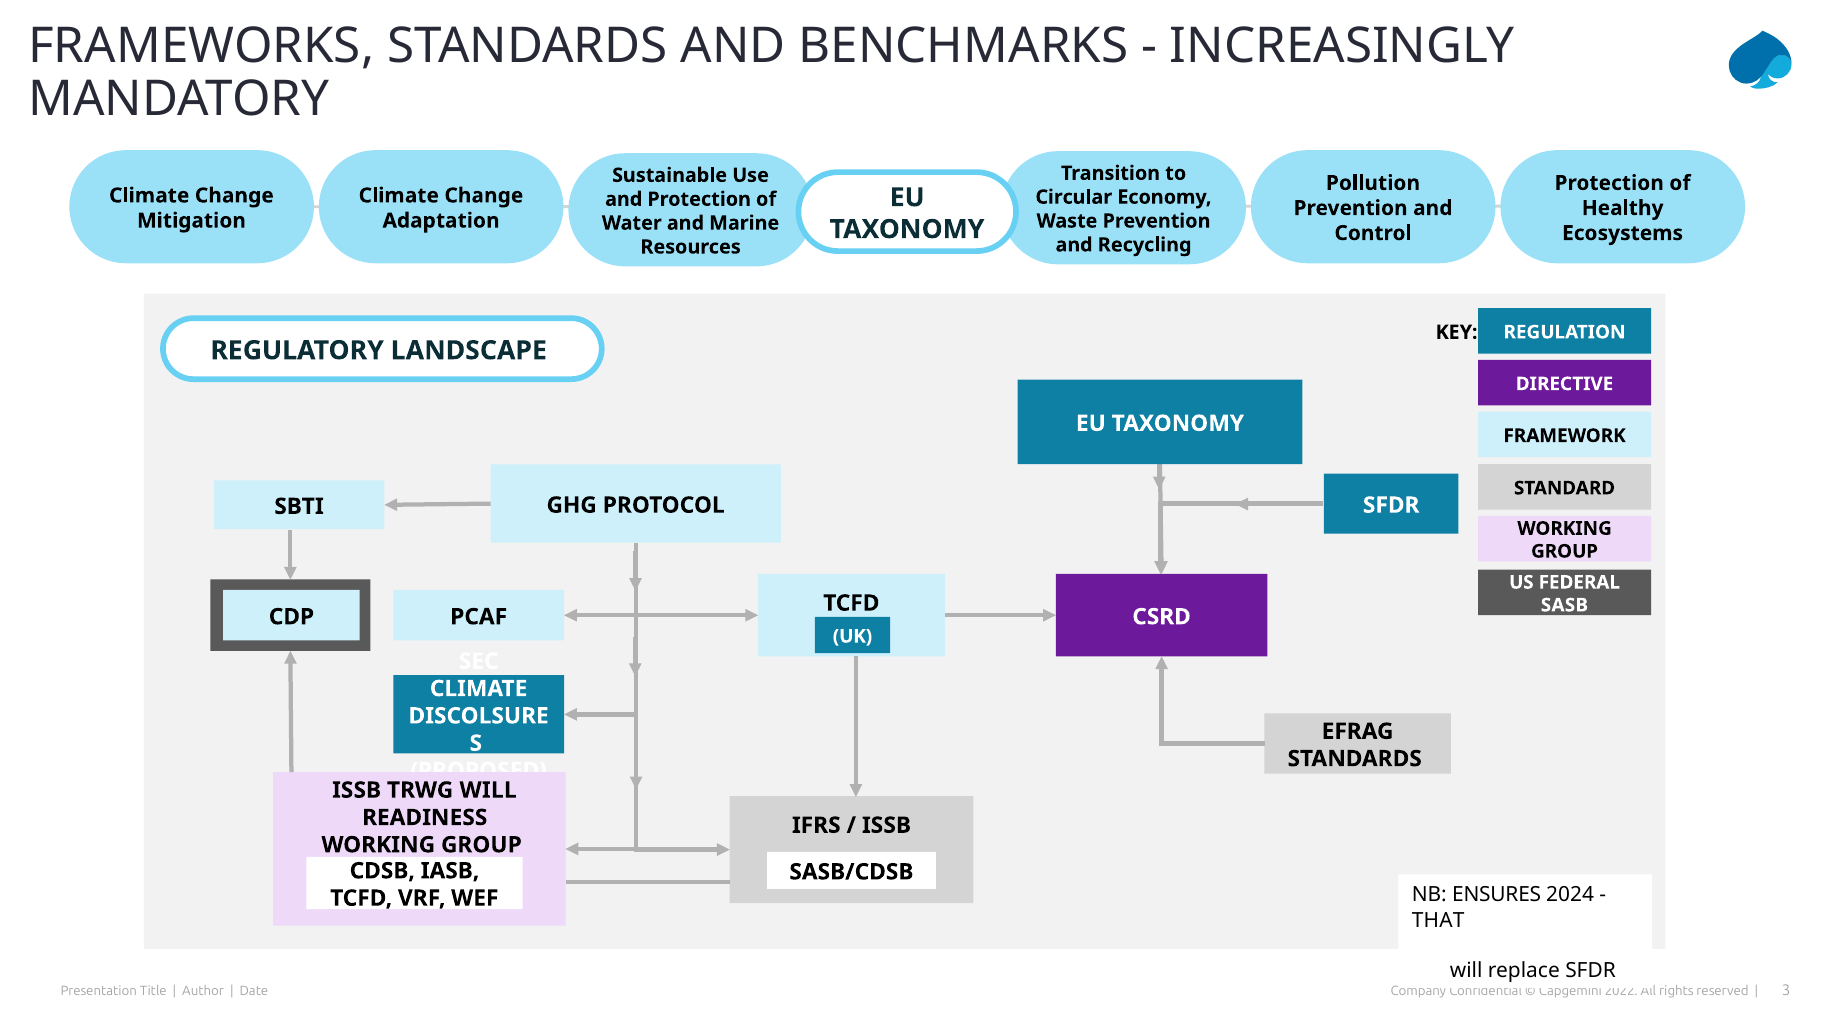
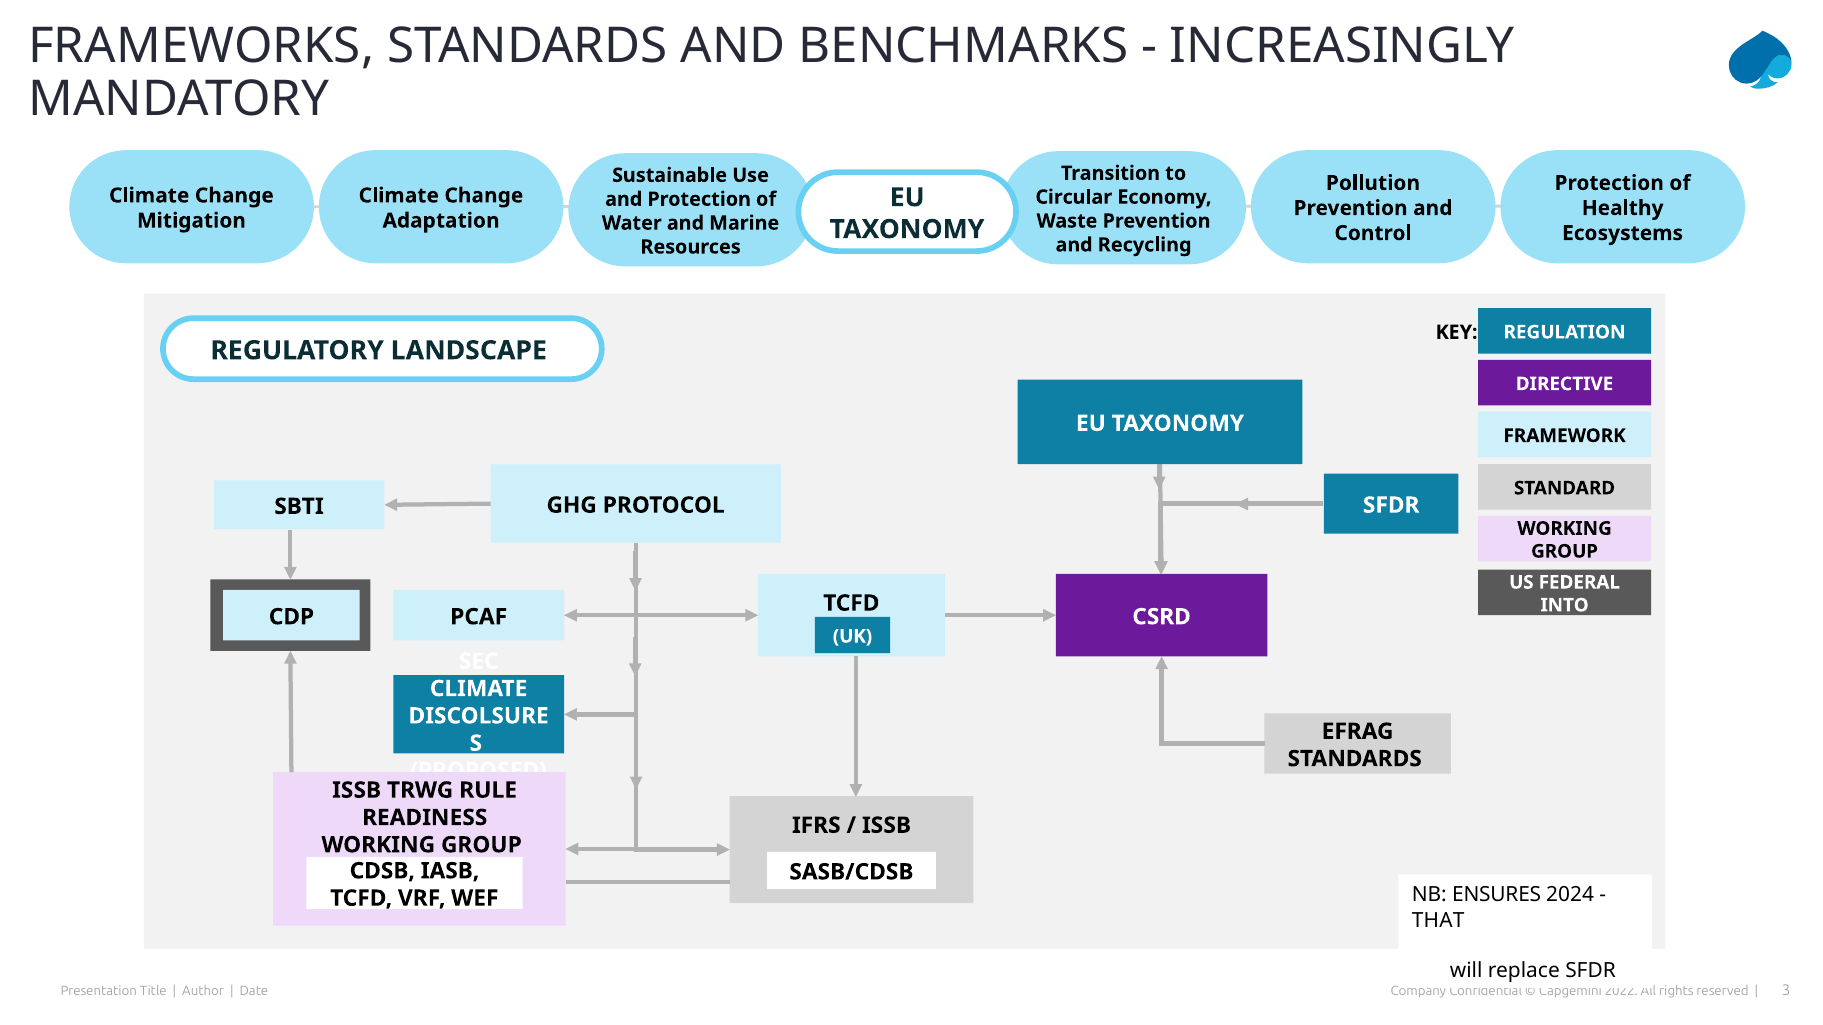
SASB: SASB -> INTO
TRWG WILL: WILL -> RULE
